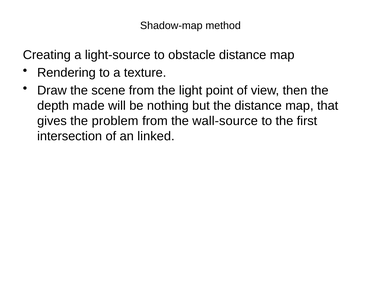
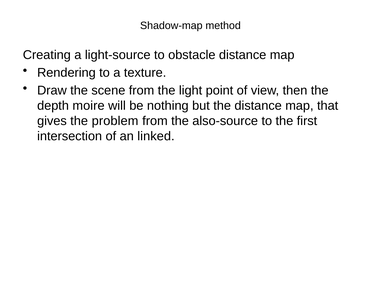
made: made -> moire
wall-source: wall-source -> also-source
